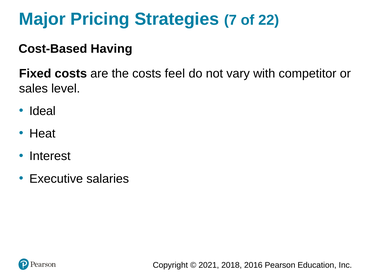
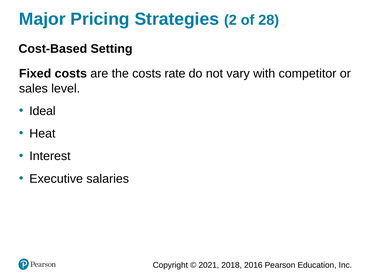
7: 7 -> 2
22: 22 -> 28
Having: Having -> Setting
feel: feel -> rate
